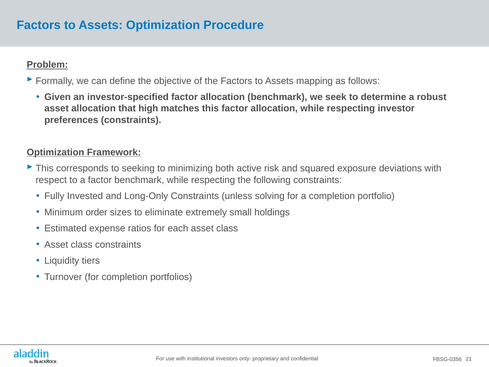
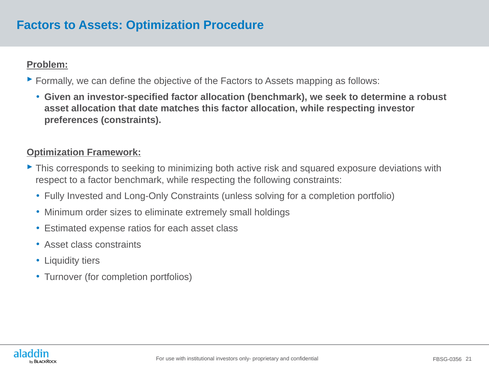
high: high -> date
